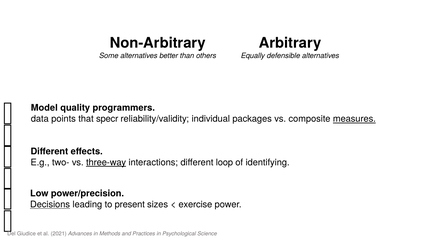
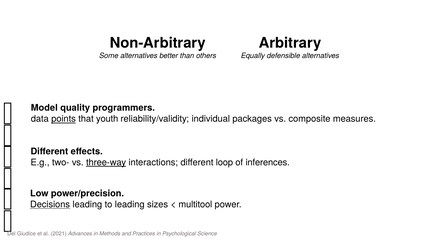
points underline: none -> present
specr: specr -> youth
measures underline: present -> none
identifying: identifying -> inferences
to present: present -> leading
exercise: exercise -> multitool
